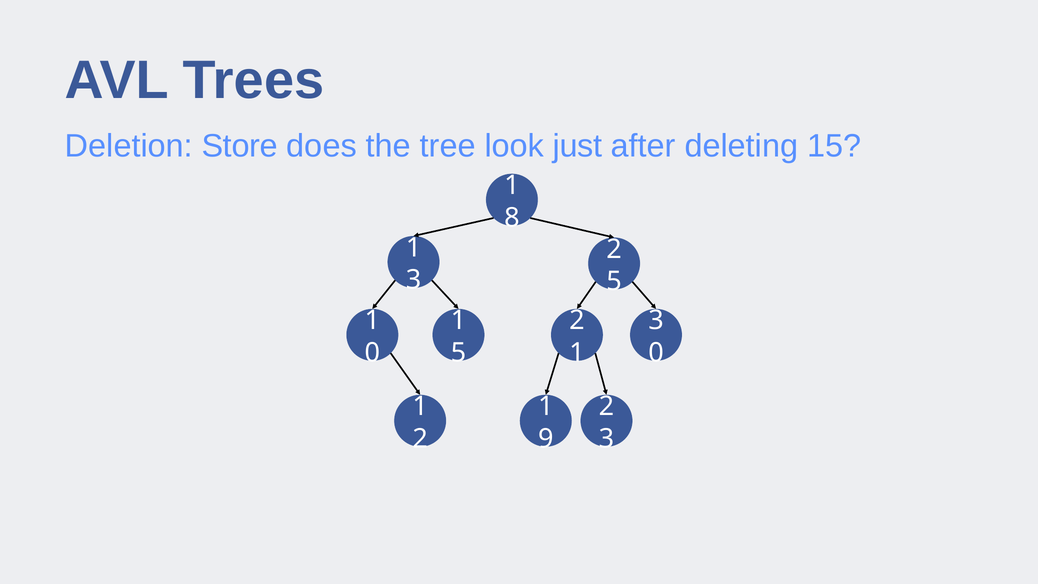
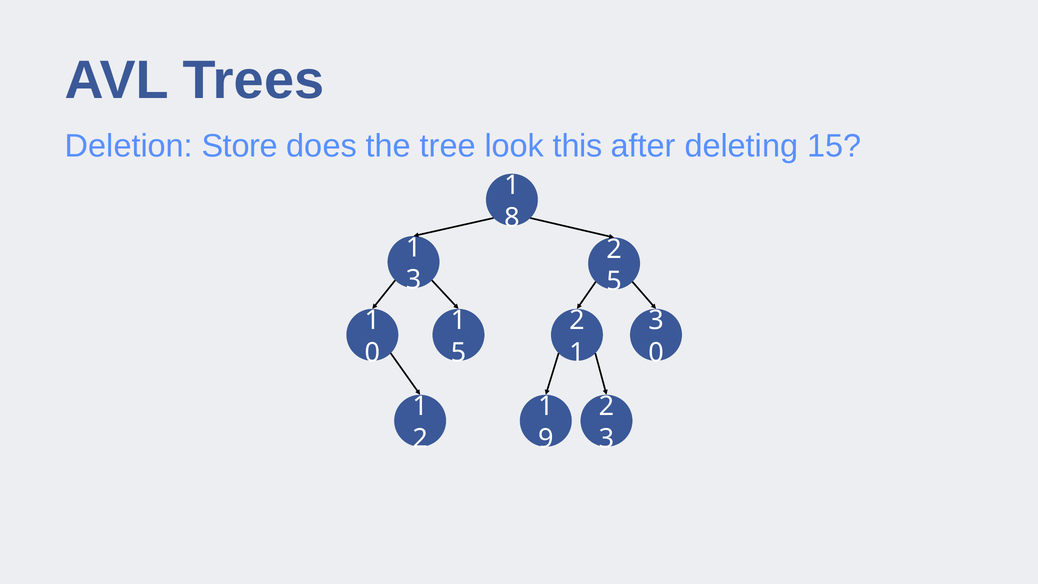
just: just -> this
